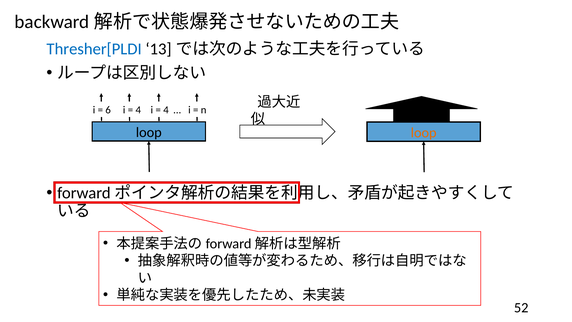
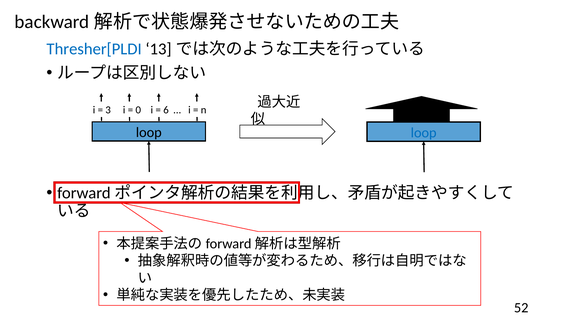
6: 6 -> 3
4 at (138, 110): 4 -> 0
4 at (166, 110): 4 -> 6
loop at (424, 133) colour: orange -> blue
